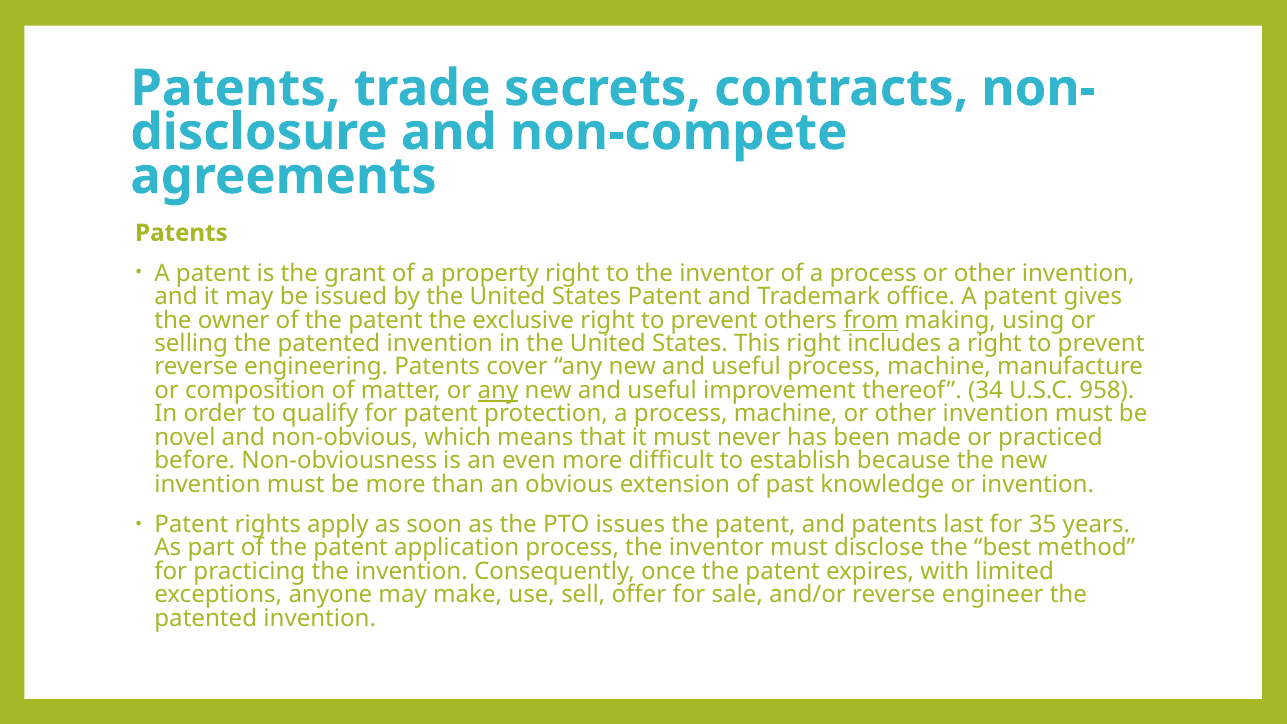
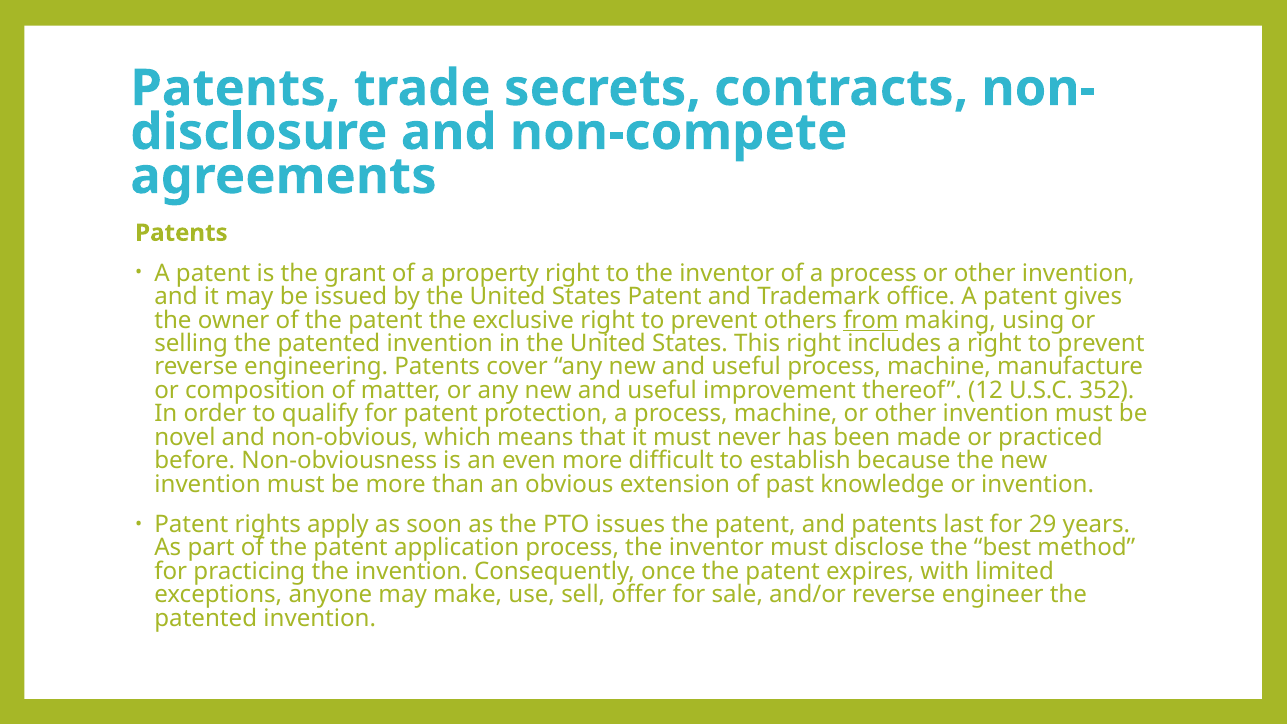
any at (498, 390) underline: present -> none
34: 34 -> 12
958: 958 -> 352
35: 35 -> 29
